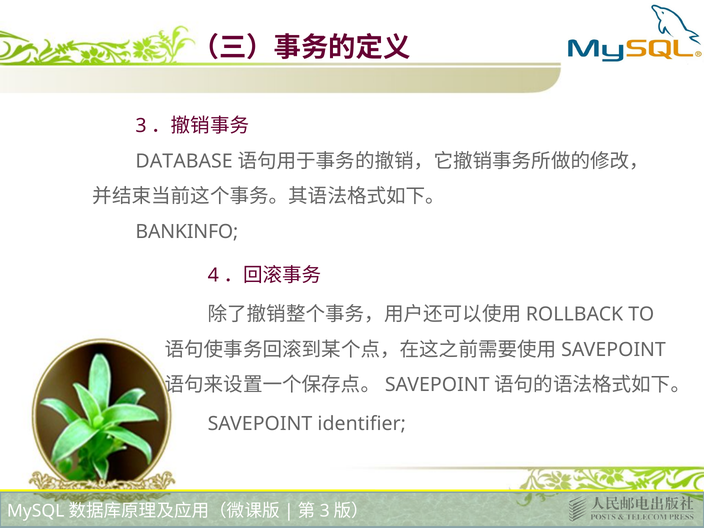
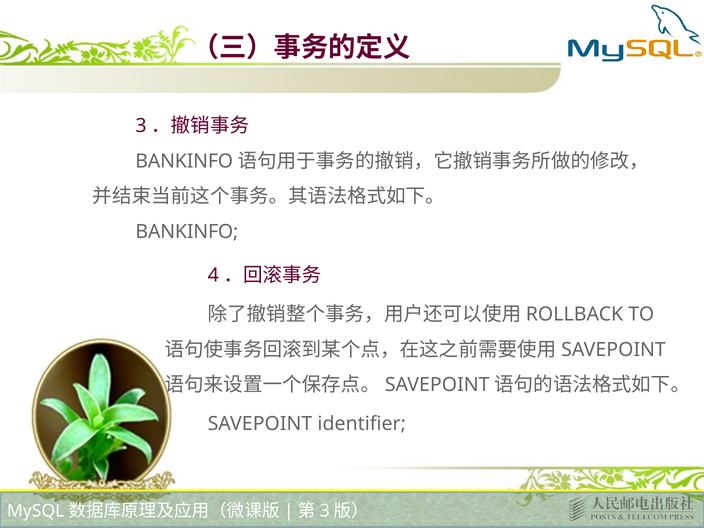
DATABASE at (184, 161): DATABASE -> BANKINFO
